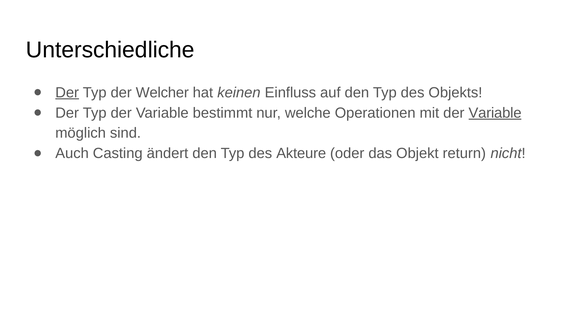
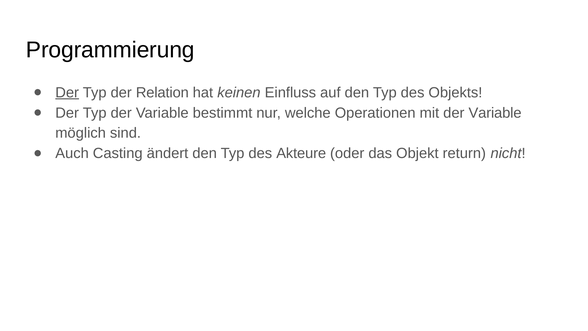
Unterschiedliche: Unterschiedliche -> Programmierung
Welcher: Welcher -> Relation
Variable at (495, 113) underline: present -> none
